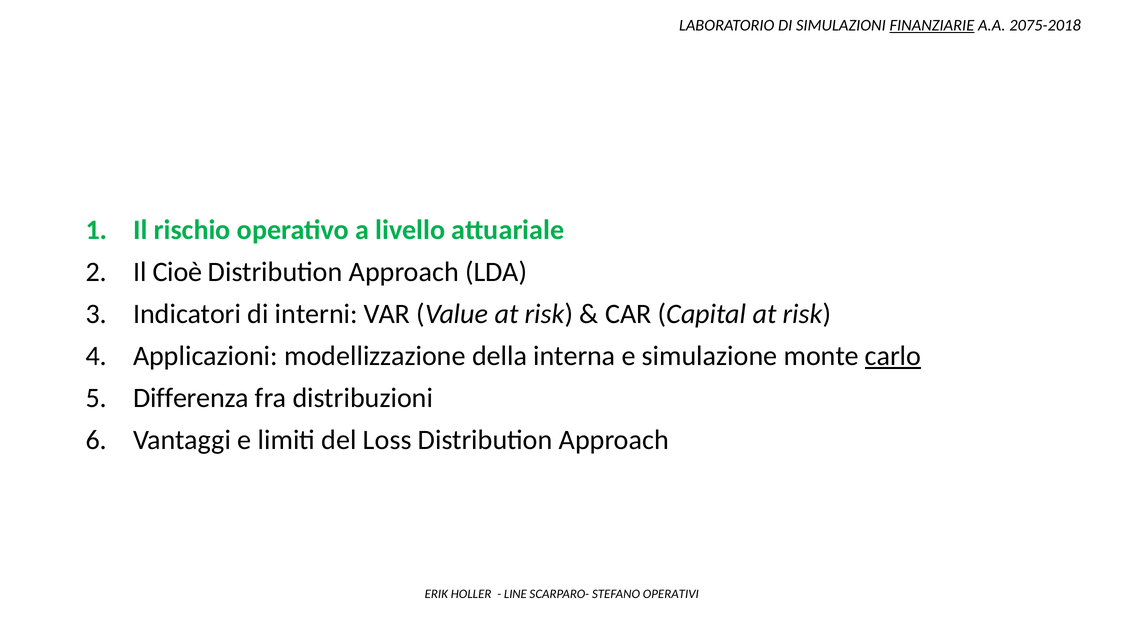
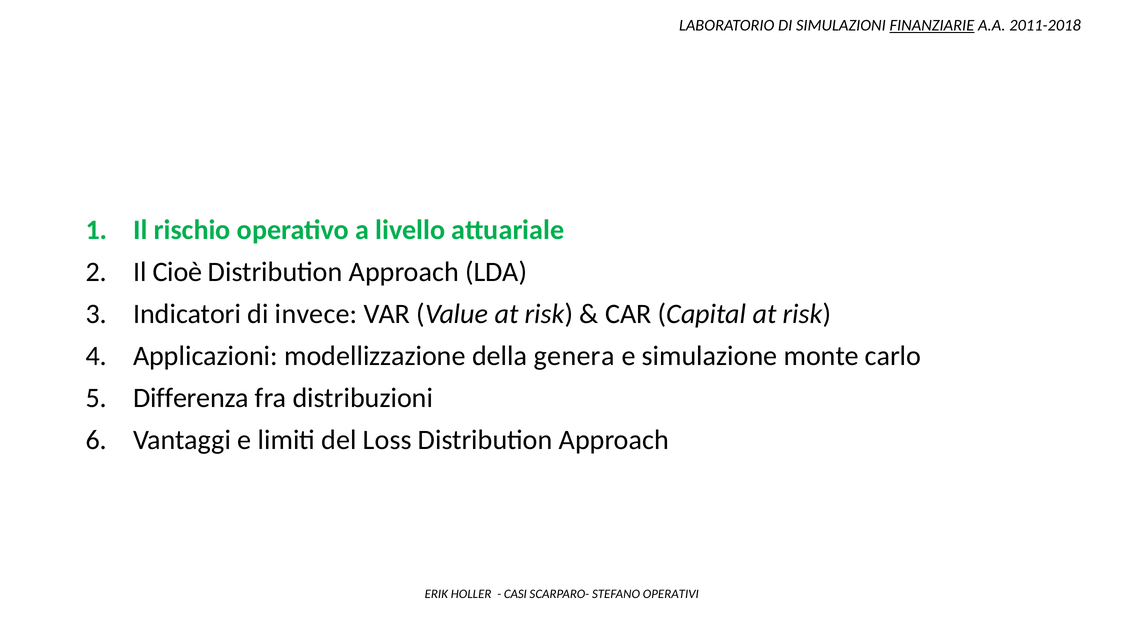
2075-2018: 2075-2018 -> 2011-2018
interni: interni -> invece
interna: interna -> genera
carlo underline: present -> none
LINE: LINE -> CASI
